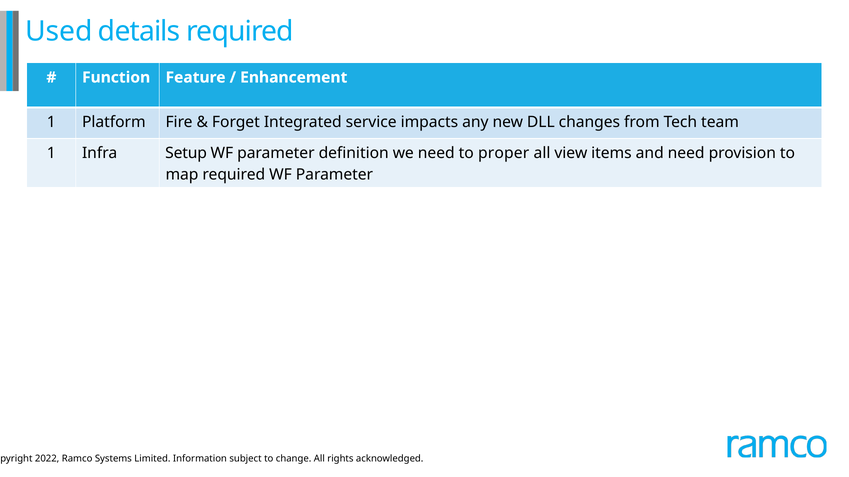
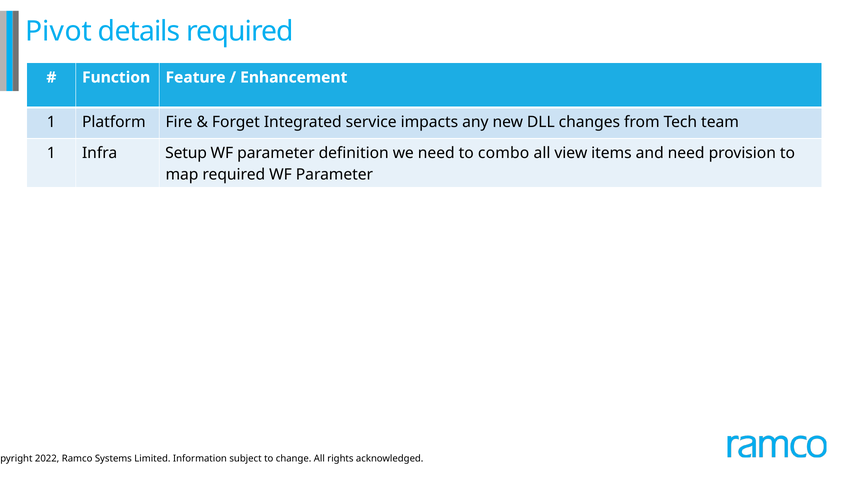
Used: Used -> Pivot
proper: proper -> combo
